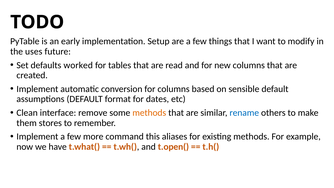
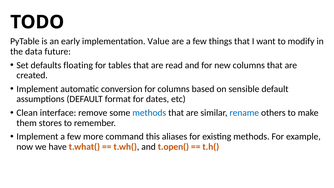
Setup: Setup -> Value
uses: uses -> data
worked: worked -> floating
methods at (149, 113) colour: orange -> blue
